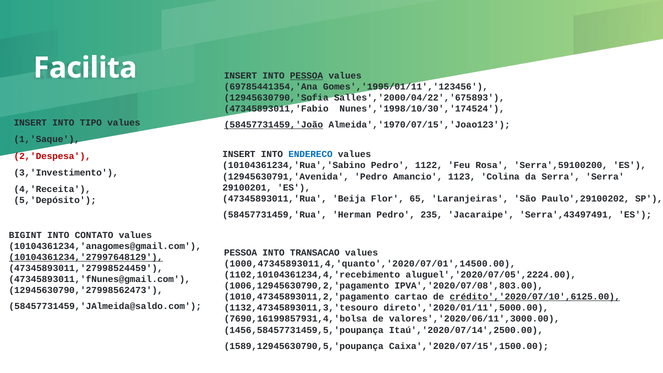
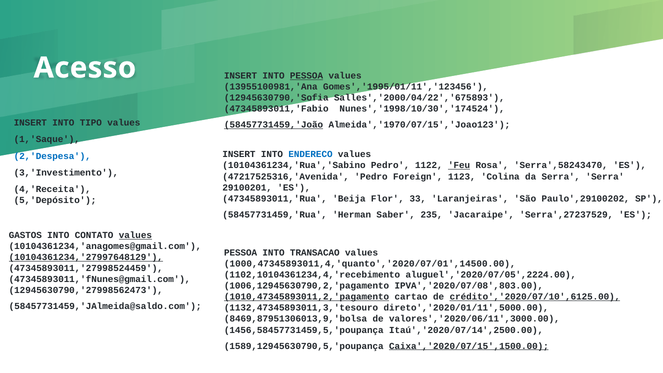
Facilita: Facilita -> Acesso
69785441354,'Ana: 69785441354,'Ana -> 13955100981,'Ana
2,'Despesa colour: red -> blue
Feu underline: none -> present
Serra',59100200: Serra',59100200 -> Serra',58243470
12945630791,'Avenida: 12945630791,'Avenida -> 47217525316,'Avenida
Amancio: Amancio -> Foreign
65: 65 -> 33
Herman Pedro: Pedro -> Saber
Serra',43497491: Serra',43497491 -> Serra',27237529
BIGINT: BIGINT -> GASTOS
values at (135, 235) underline: none -> present
1010,47345893011,2,'pagamento underline: none -> present
7690,16199857931,4,'bolsa: 7690,16199857931,4,'bolsa -> 8469,87951306013,9,'bolsa
Caixa','2020/07/15',1500.00 underline: none -> present
